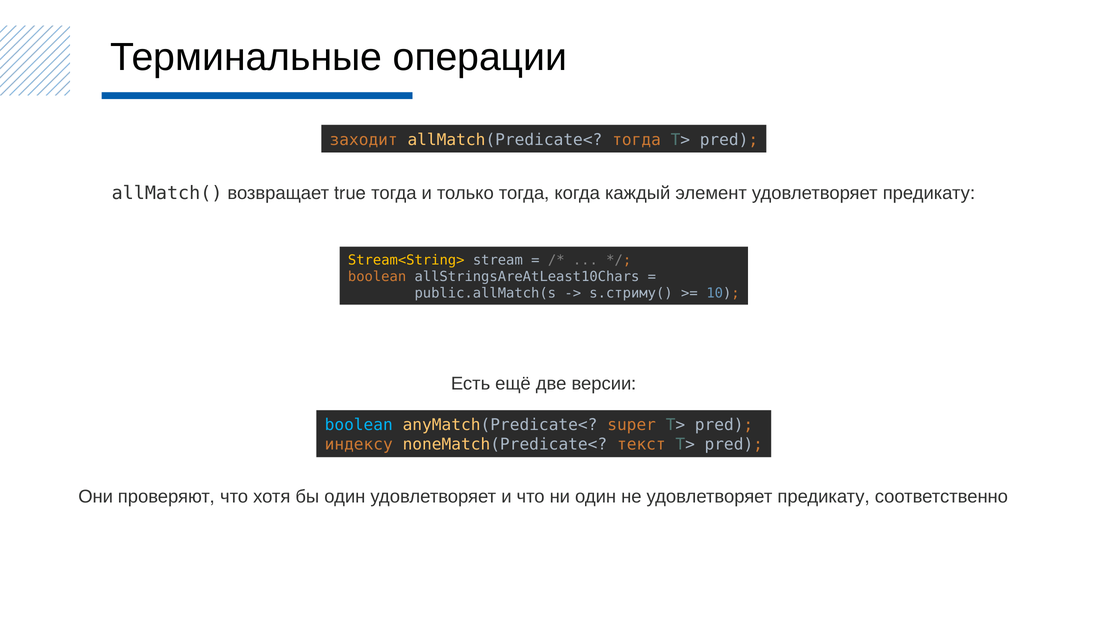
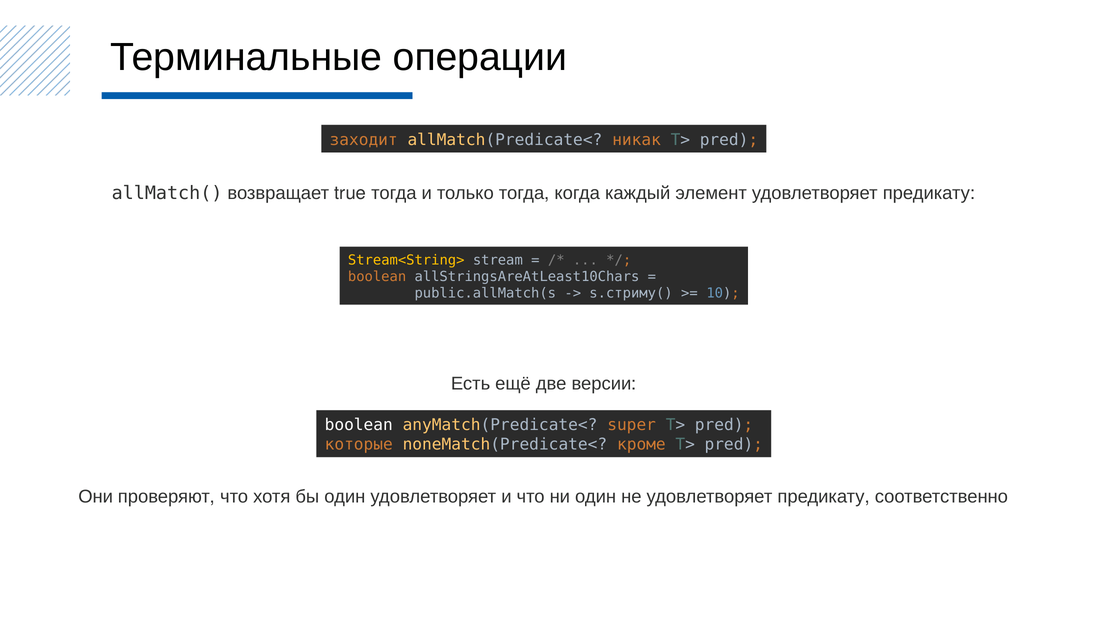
allMatch(Predicate< тогда: тогда -> никак
boolean at (359, 425) colour: light blue -> white
индексу: индексу -> которые
текст: текст -> кроме
